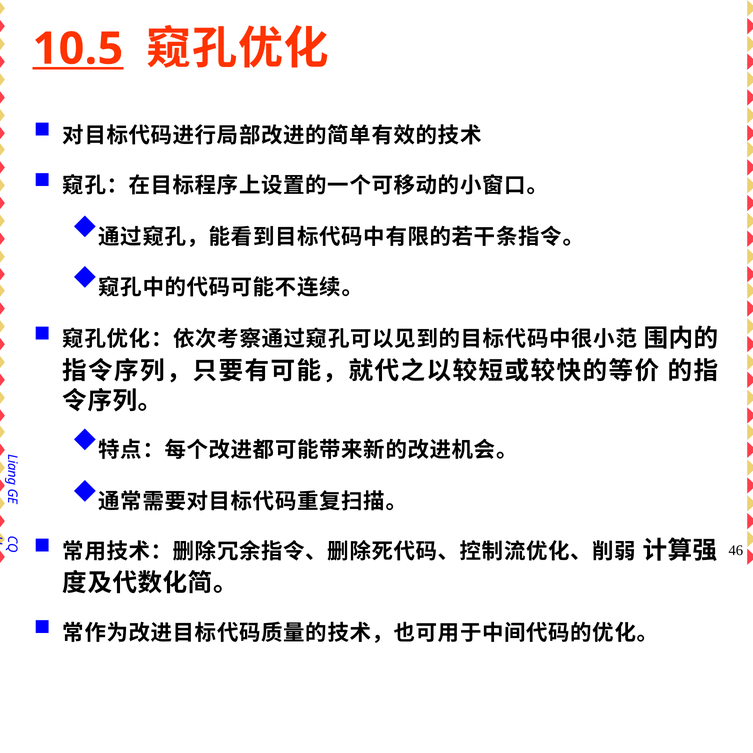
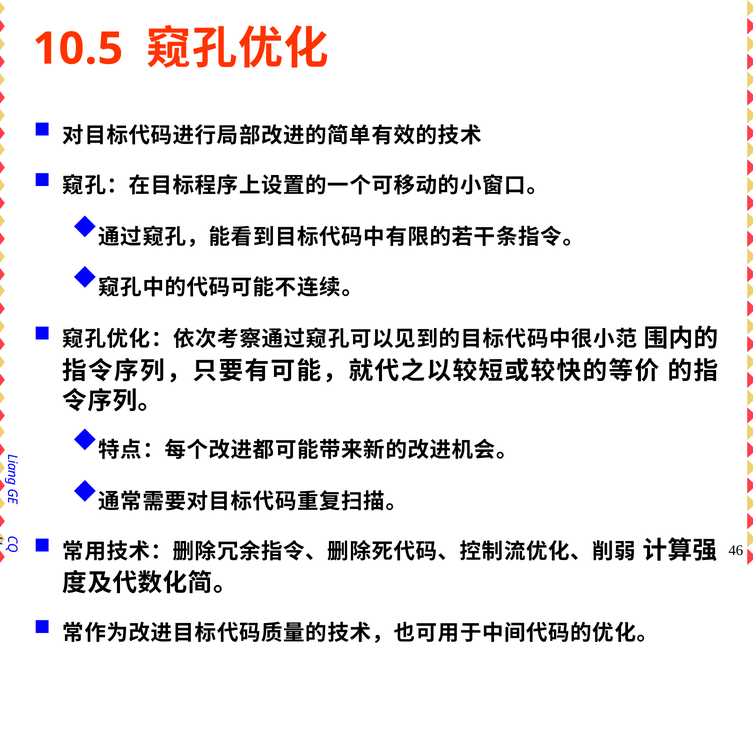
10.5 underline: present -> none
